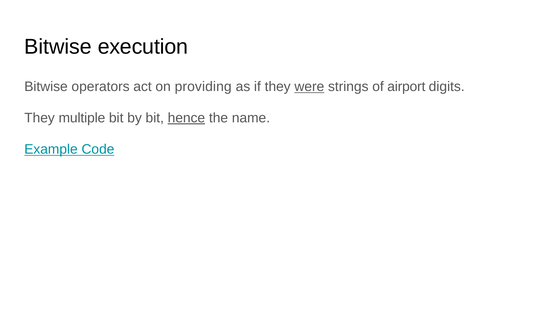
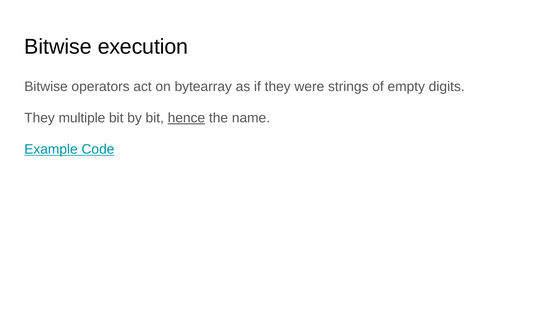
providing: providing -> bytearray
were underline: present -> none
airport: airport -> empty
